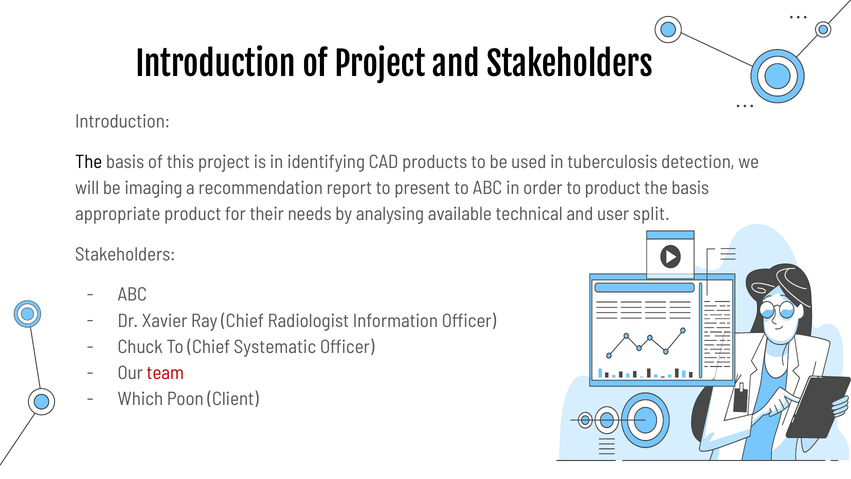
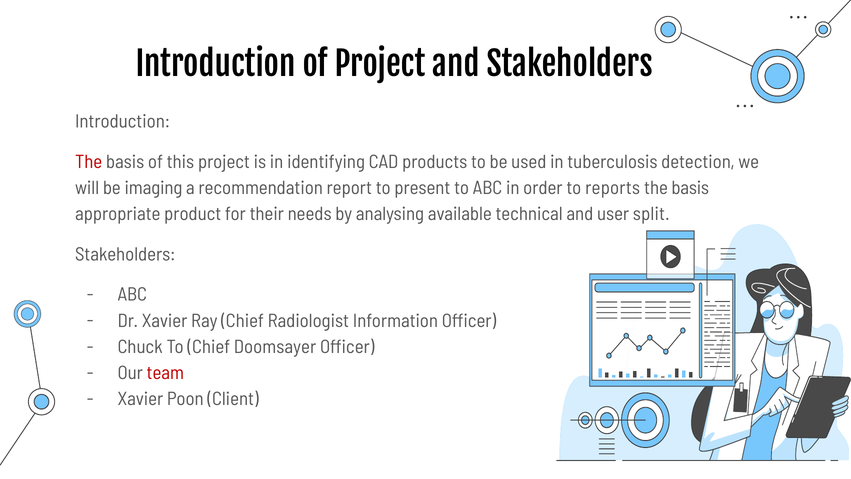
The at (89, 162) colour: black -> red
to product: product -> reports
Systematic: Systematic -> Doomsayer
Which at (140, 399): Which -> Xavier
